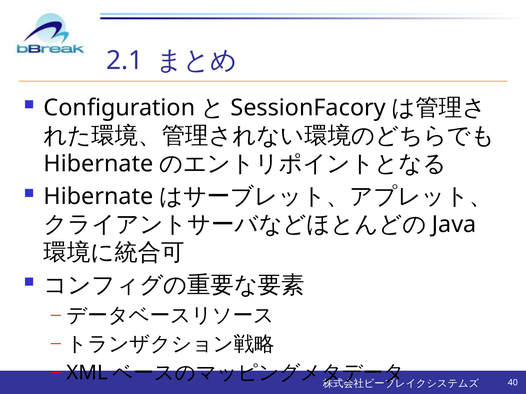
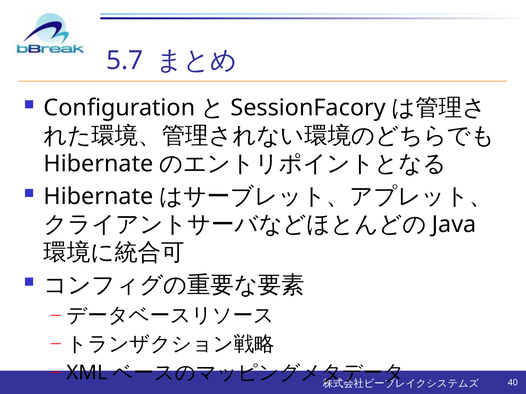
2.1: 2.1 -> 5.7
